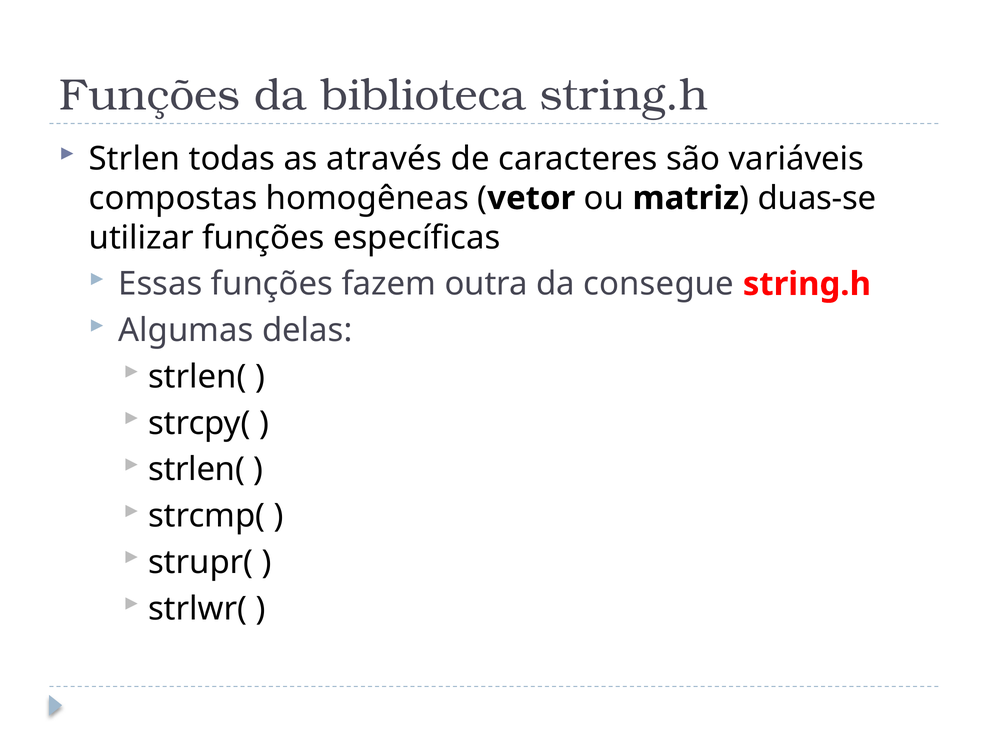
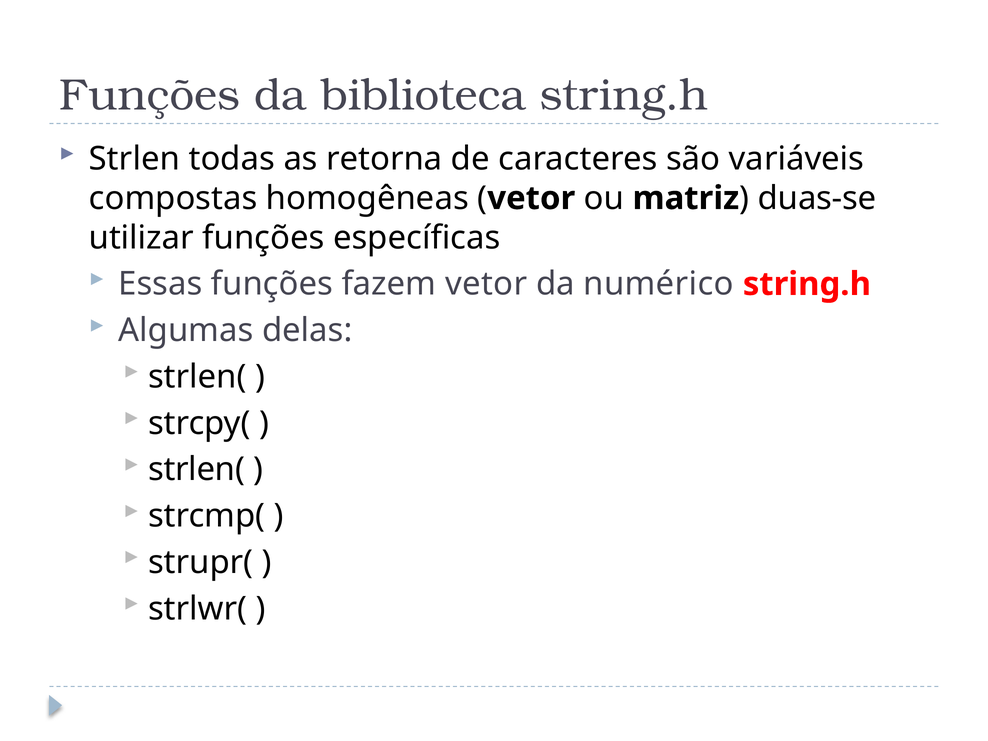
através: através -> retorna
fazem outra: outra -> vetor
consegue: consegue -> numérico
